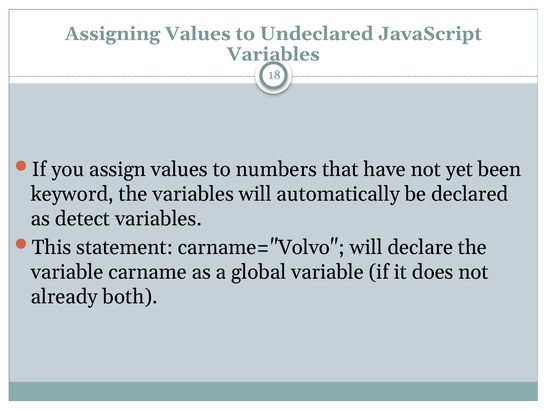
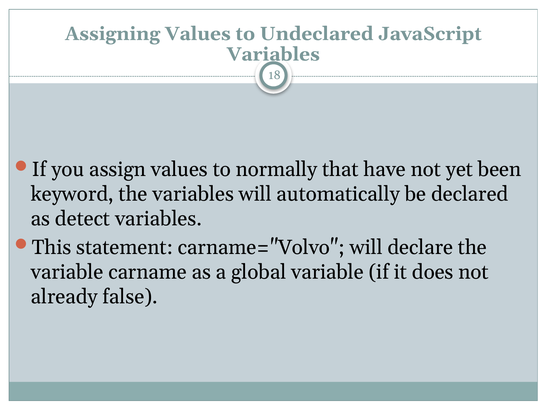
numbers: numbers -> normally
both: both -> false
